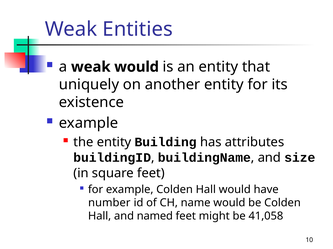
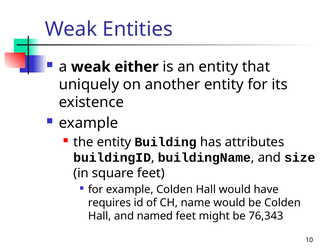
weak would: would -> either
number: number -> requires
41,058: 41,058 -> 76,343
